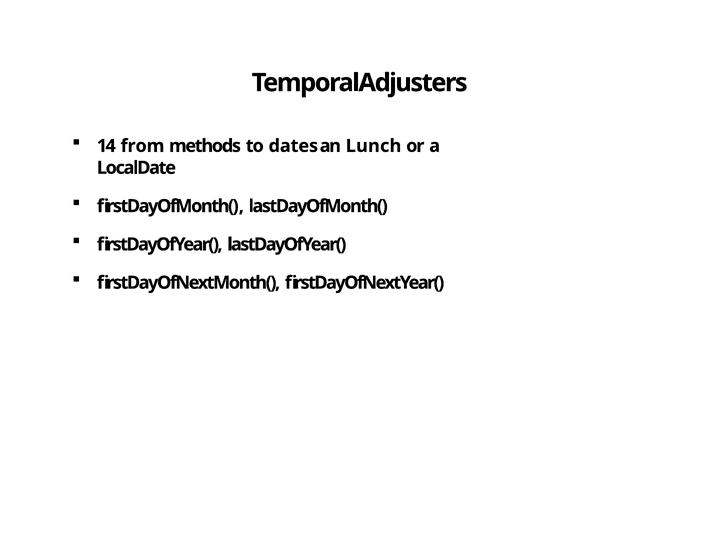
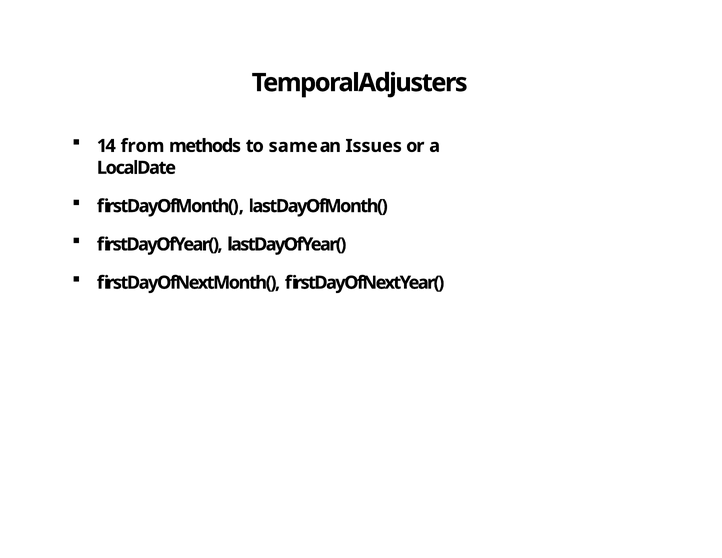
dates: dates -> same
Lunch: Lunch -> Issues
